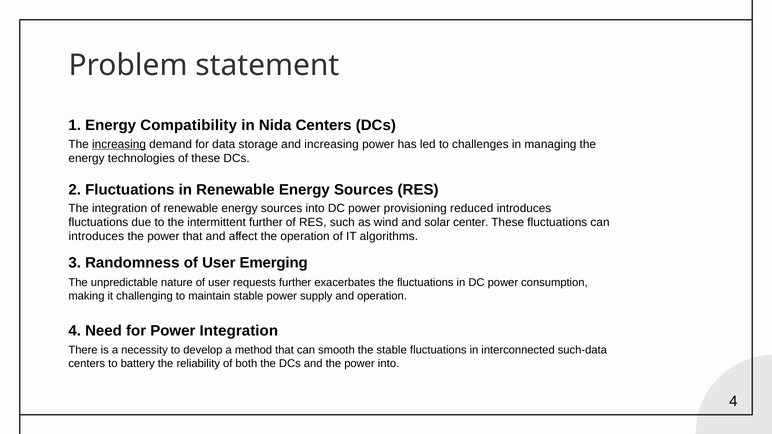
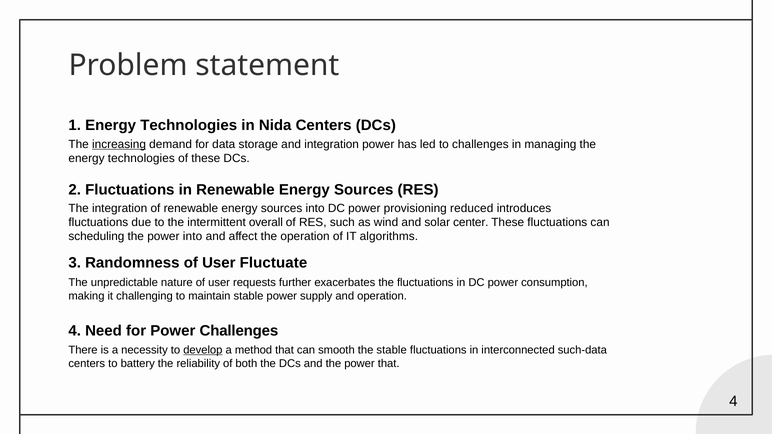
1 Energy Compatibility: Compatibility -> Technologies
and increasing: increasing -> integration
intermittent further: further -> overall
introduces at (96, 237): introduces -> scheduling
power that: that -> into
Emerging: Emerging -> Fluctuate
Power Integration: Integration -> Challenges
develop underline: none -> present
power into: into -> that
